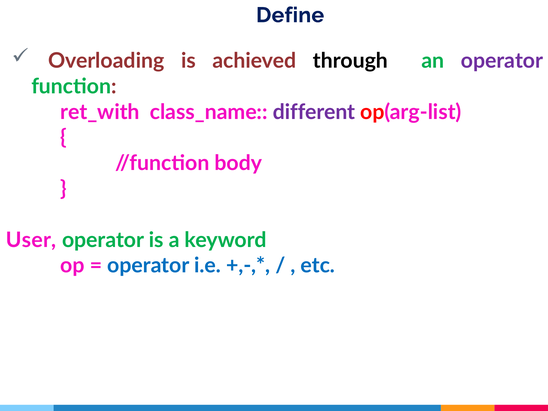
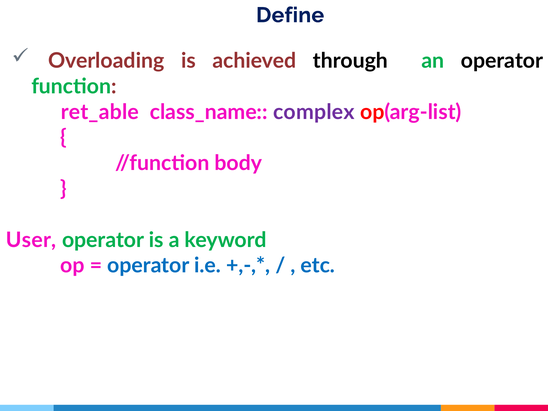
operator at (502, 61) colour: purple -> black
ret_with: ret_with -> ret_able
different: different -> complex
